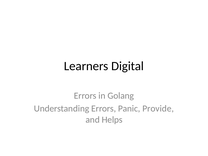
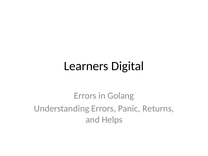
Provide: Provide -> Returns
